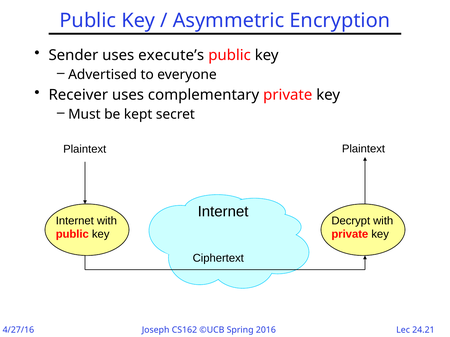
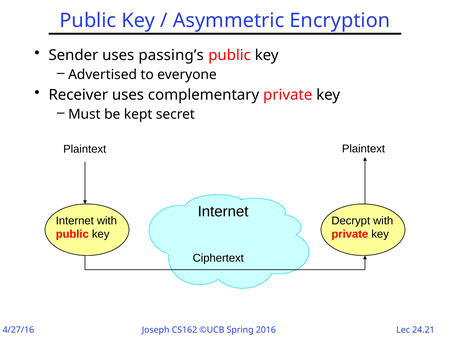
execute’s: execute’s -> passing’s
